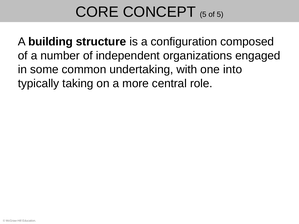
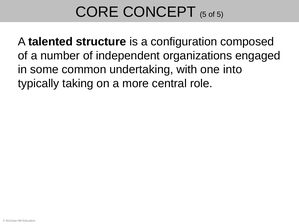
building: building -> talented
